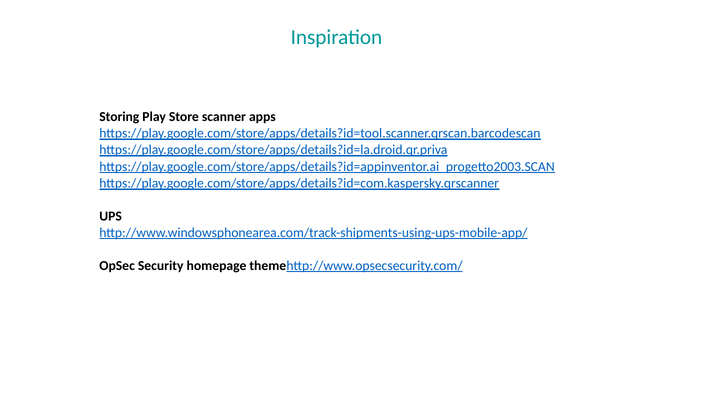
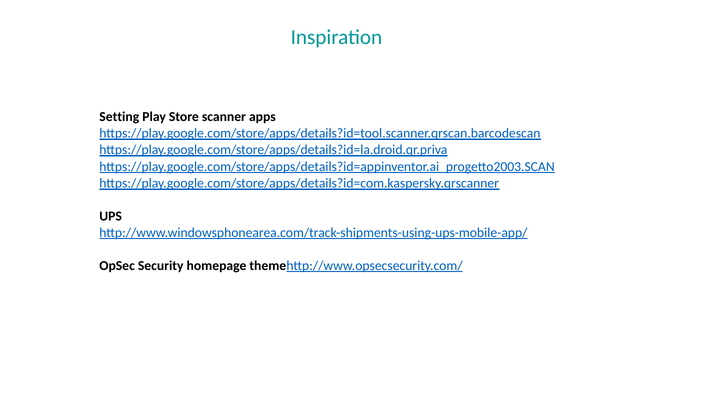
Storing: Storing -> Setting
